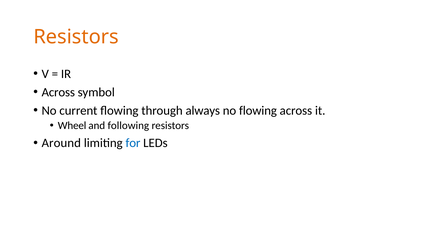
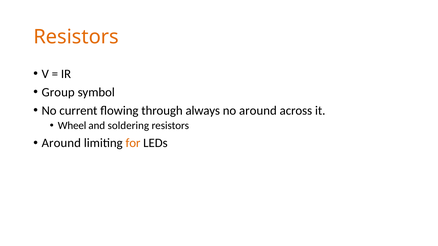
Across at (58, 92): Across -> Group
no flowing: flowing -> around
following: following -> soldering
for colour: blue -> orange
